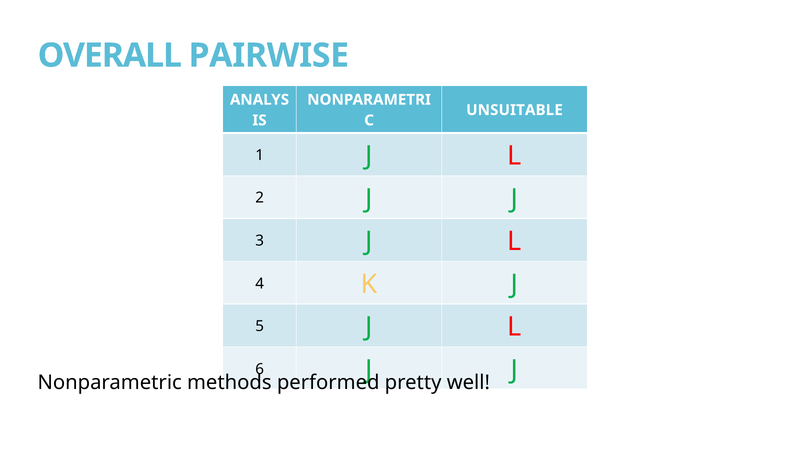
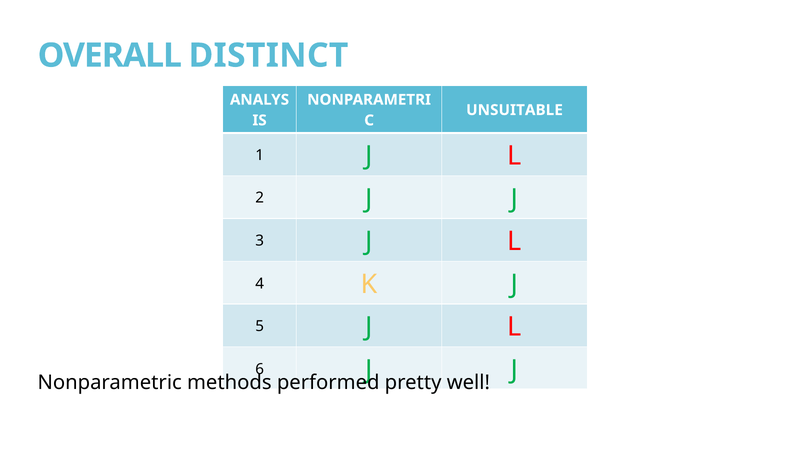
PAIRWISE: PAIRWISE -> DISTINCT
